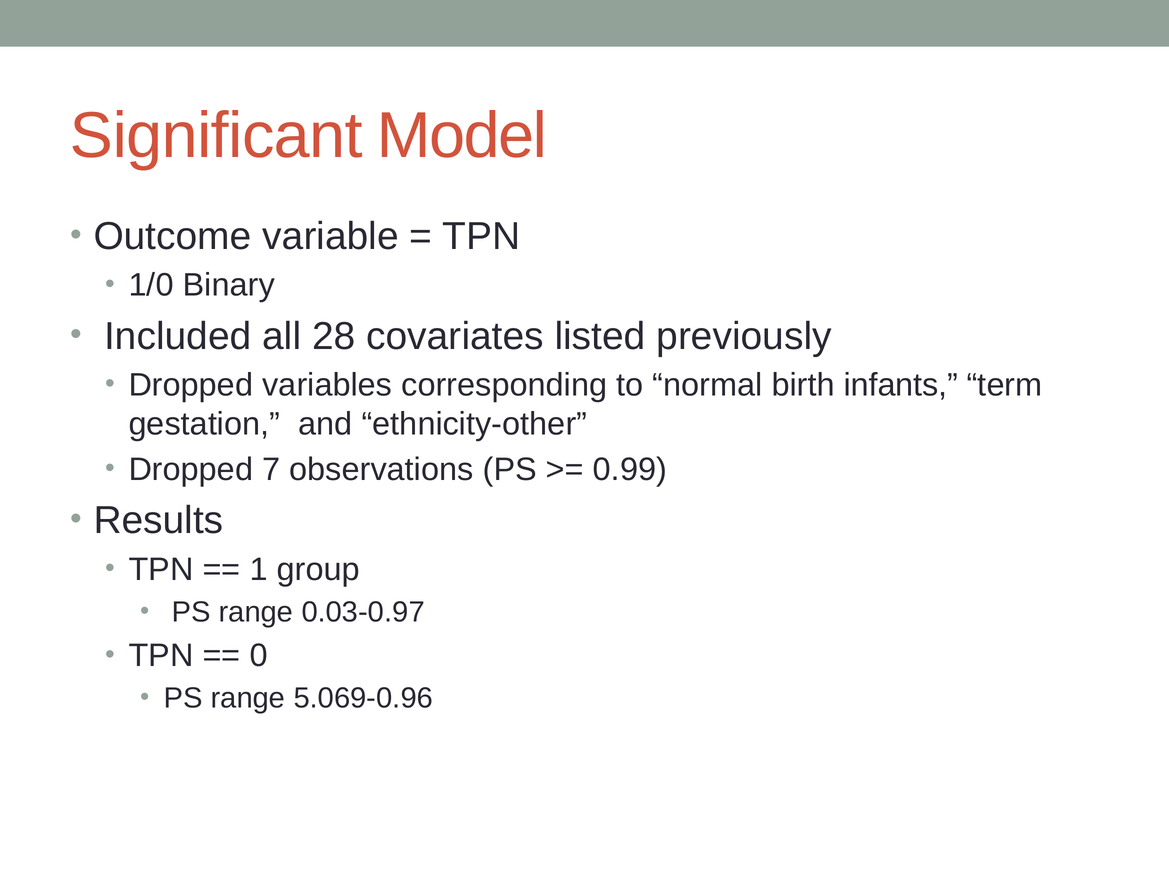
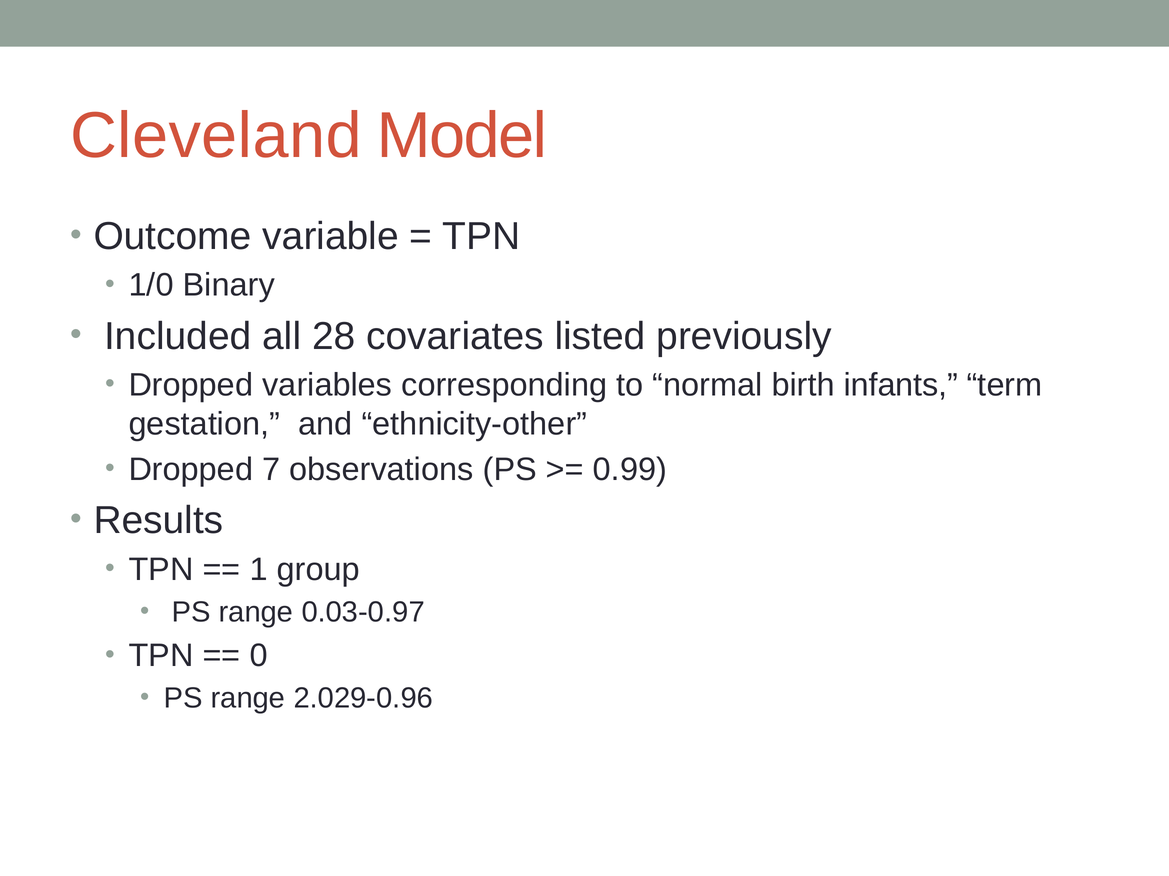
Significant: Significant -> Cleveland
5.069-0.96: 5.069-0.96 -> 2.029-0.96
